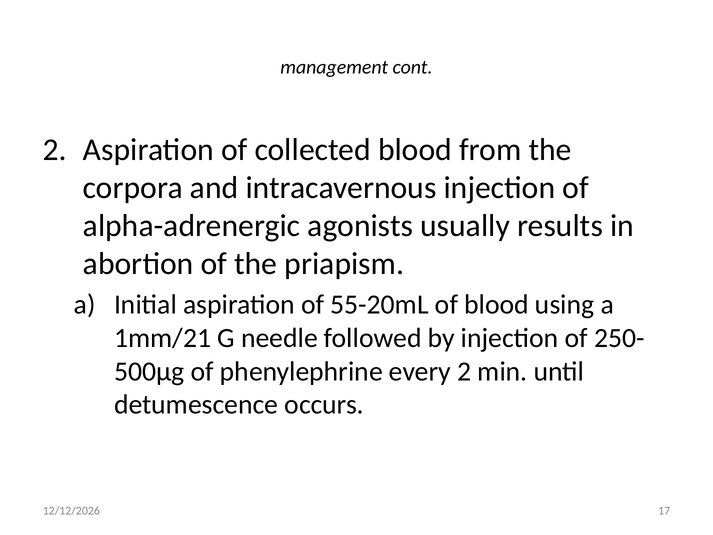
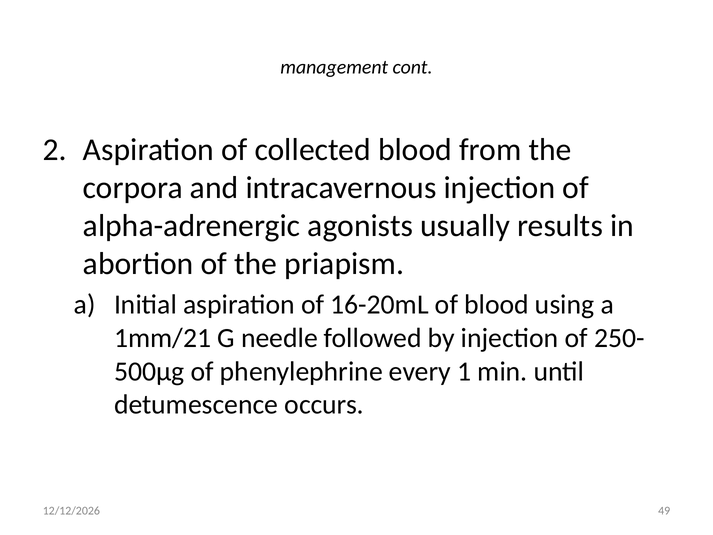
55-20mL: 55-20mL -> 16-20mL
every 2: 2 -> 1
17: 17 -> 49
